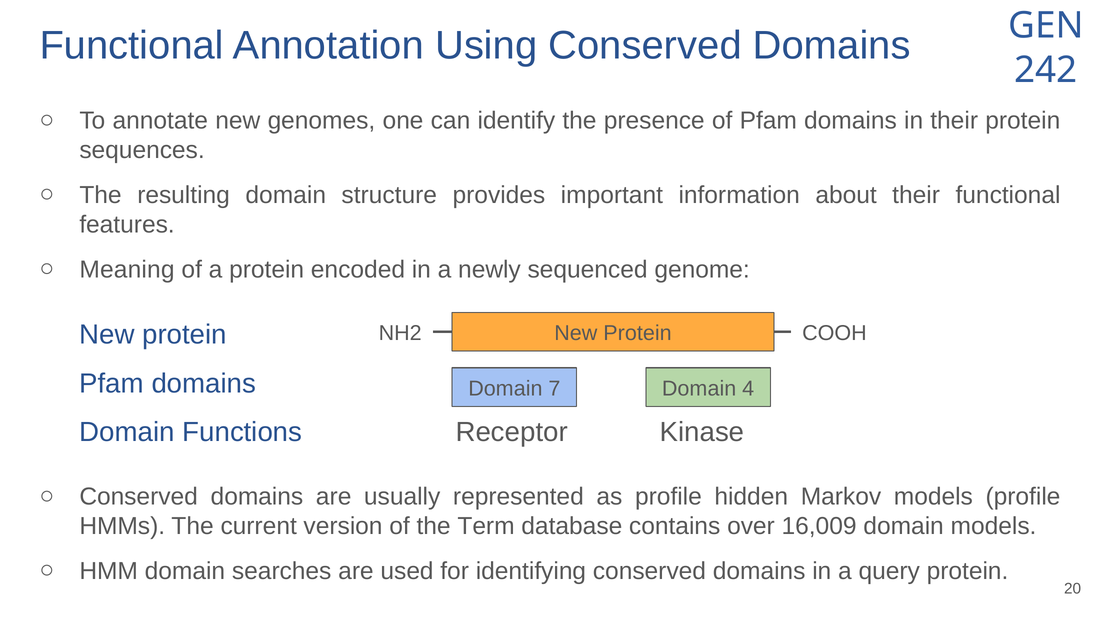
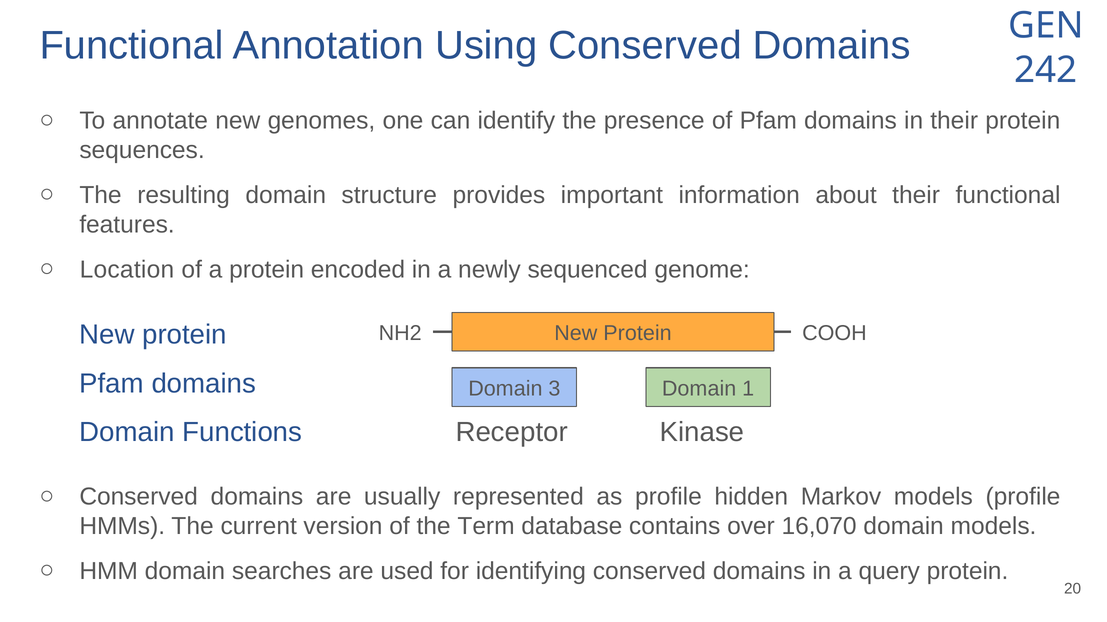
Meaning: Meaning -> Location
7: 7 -> 3
4: 4 -> 1
16,009: 16,009 -> 16,070
